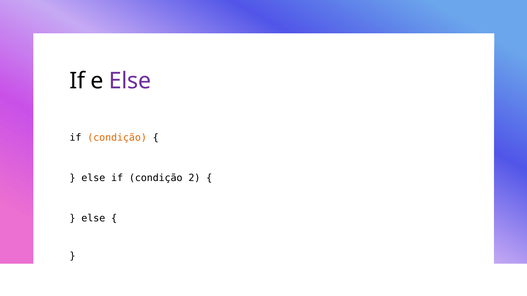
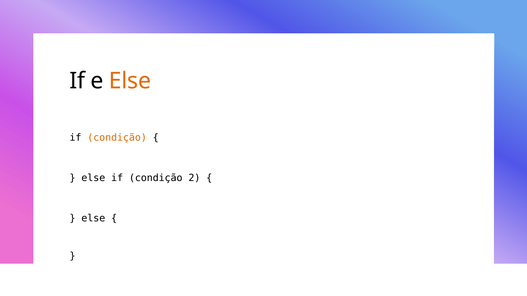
Else at (130, 81) colour: purple -> orange
